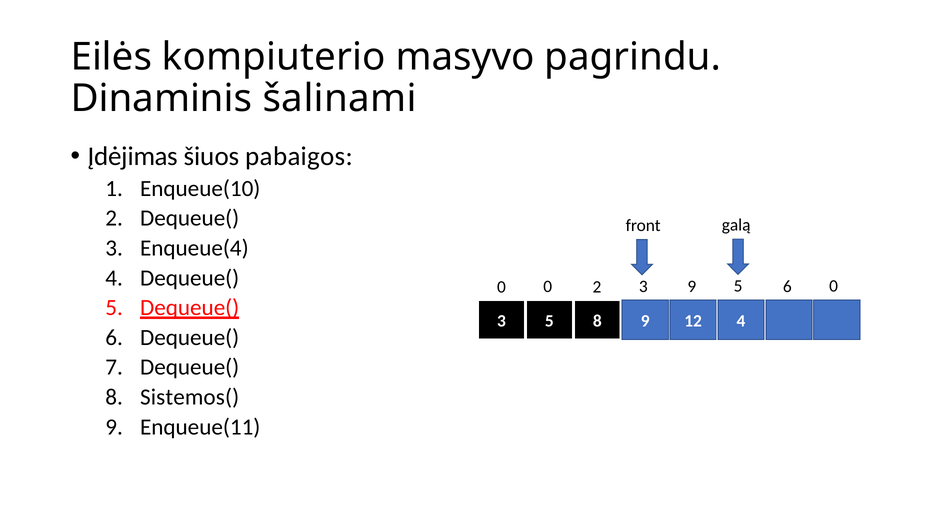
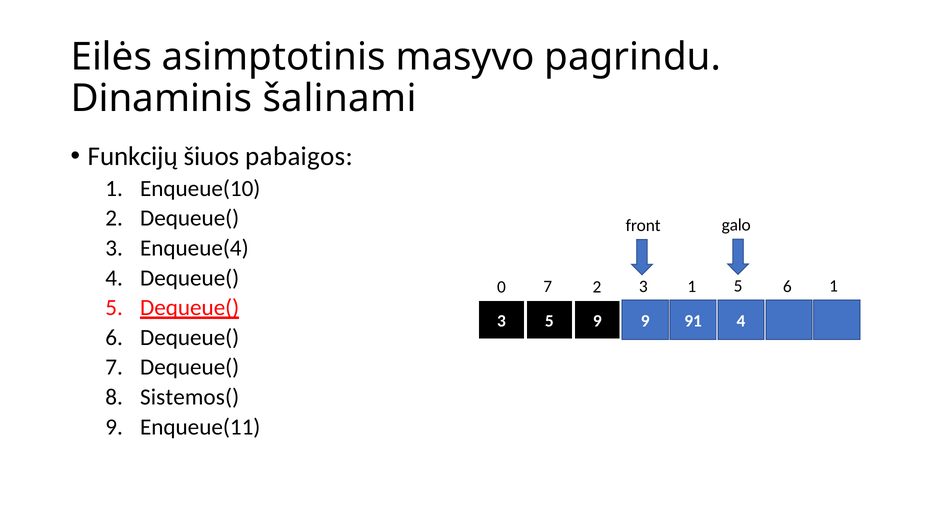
kompiuterio: kompiuterio -> asimptotinis
Įdėjimas: Įdėjimas -> Funkcijų
galą: galą -> galo
0 0: 0 -> 7
3 9: 9 -> 1
6 0: 0 -> 1
5 8: 8 -> 9
12: 12 -> 91
